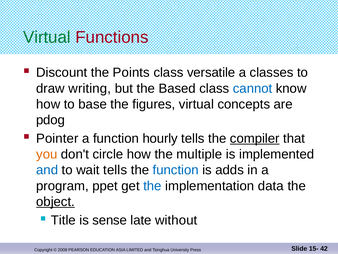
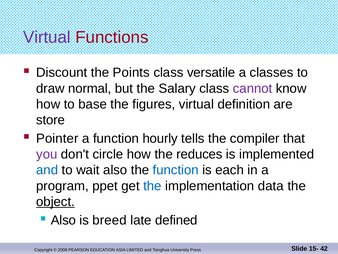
Virtual at (47, 37) colour: green -> purple
writing: writing -> normal
Based: Based -> Salary
cannot colour: blue -> purple
concepts: concepts -> definition
pdog: pdog -> store
compiler underline: present -> none
you colour: orange -> purple
multiple: multiple -> reduces
wait tells: tells -> also
adds: adds -> each
Title at (63, 220): Title -> Also
sense: sense -> breed
without: without -> defined
